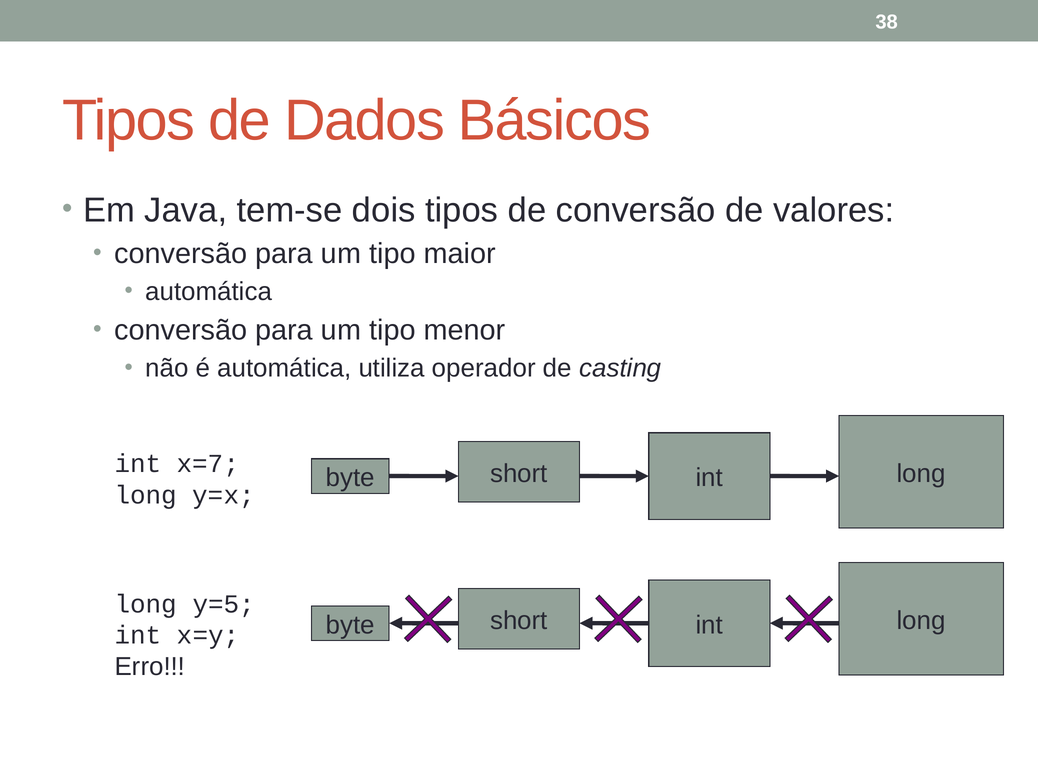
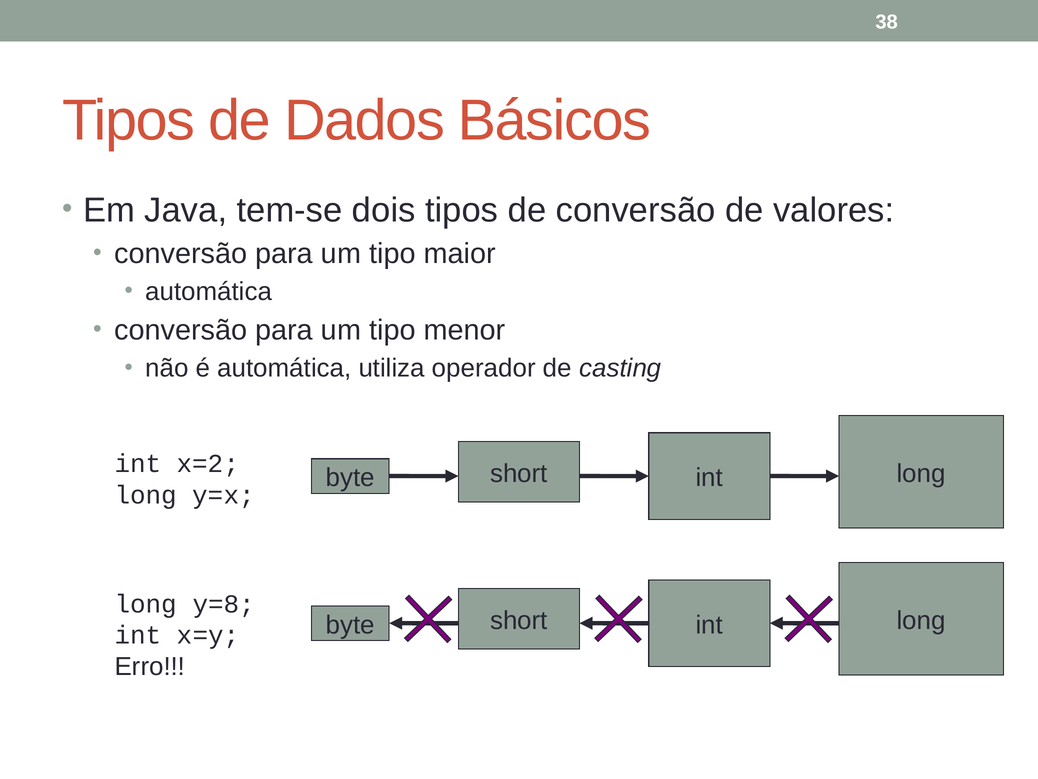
x=7: x=7 -> x=2
y=5: y=5 -> y=8
